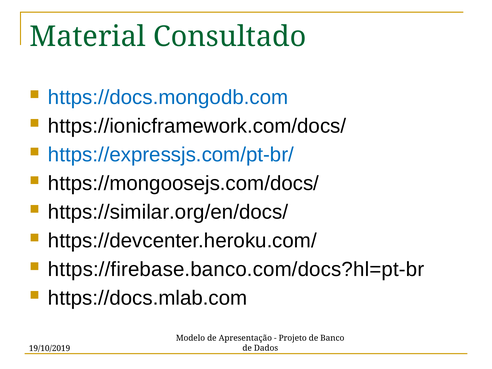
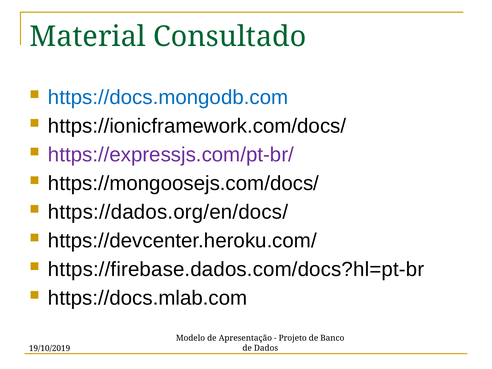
https://expressjs.com/pt-br/ colour: blue -> purple
https://similar.org/en/docs/: https://similar.org/en/docs/ -> https://dados.org/en/docs/
https://firebase.banco.com/docs?hl=pt-br: https://firebase.banco.com/docs?hl=pt-br -> https://firebase.dados.com/docs?hl=pt-br
